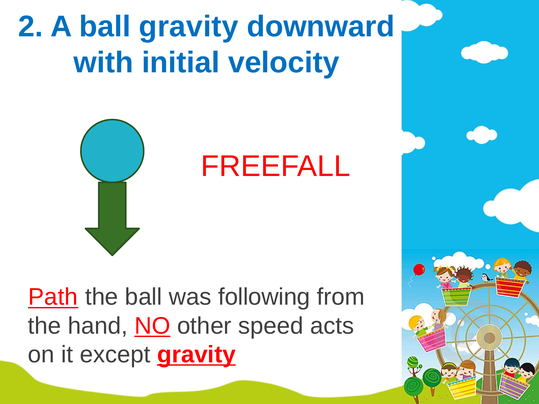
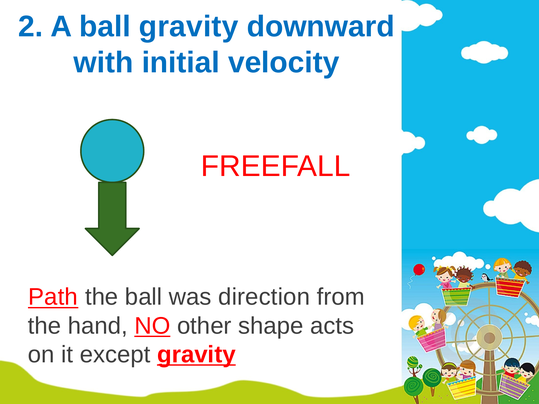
following: following -> direction
speed: speed -> shape
